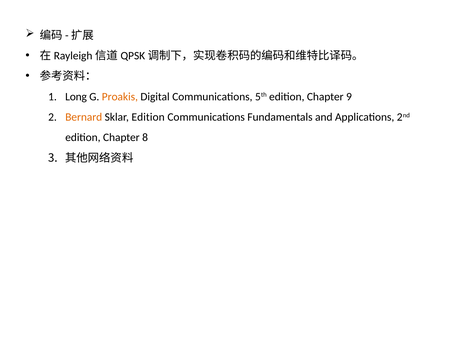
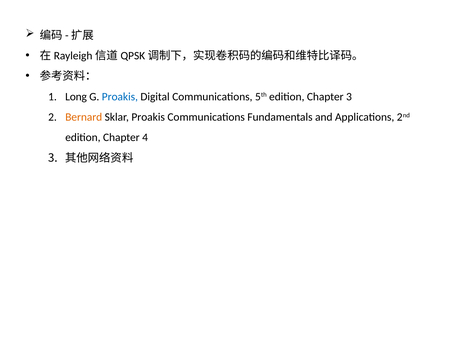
Proakis at (120, 96) colour: orange -> blue
Chapter 9: 9 -> 3
Sklar Edition: Edition -> Proakis
8: 8 -> 4
